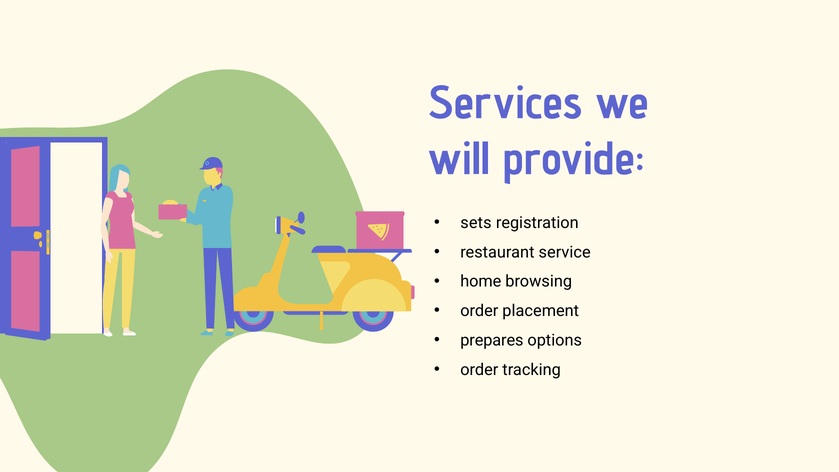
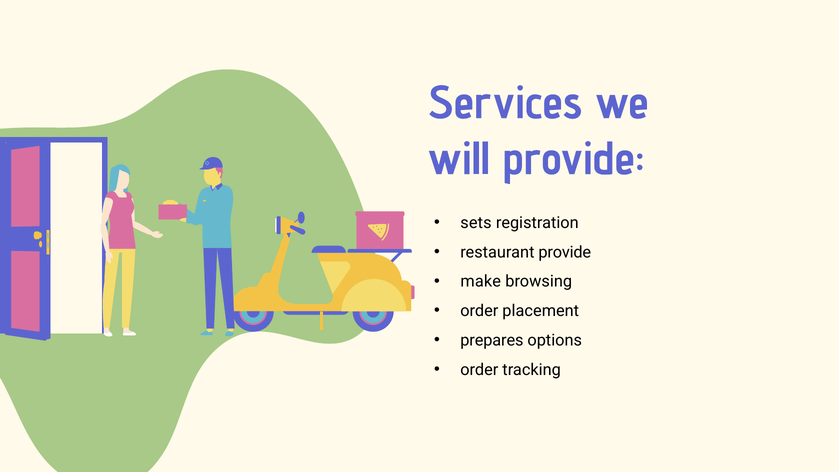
restaurant service: service -> provide
home: home -> make
